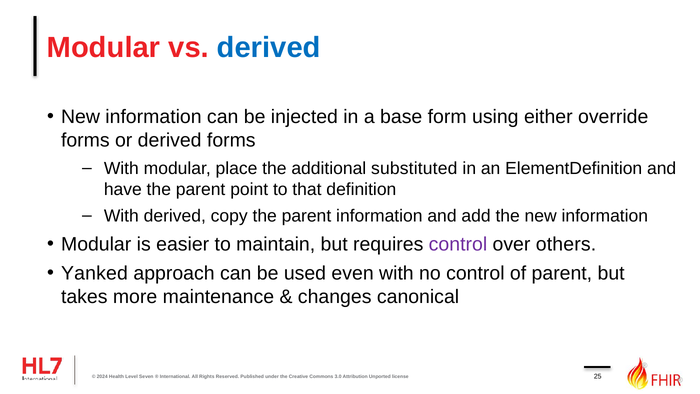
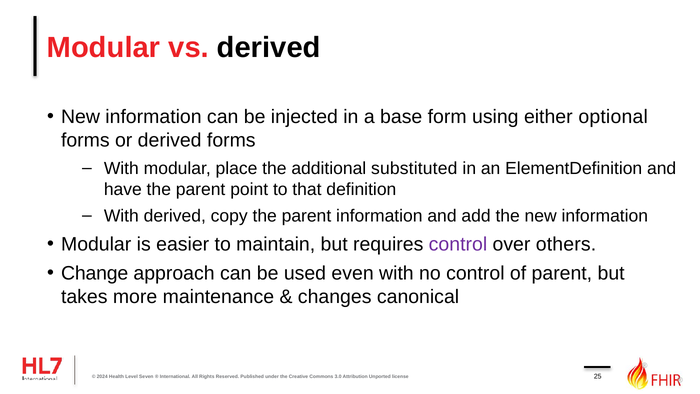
derived at (269, 48) colour: blue -> black
override: override -> optional
Yanked: Yanked -> Change
